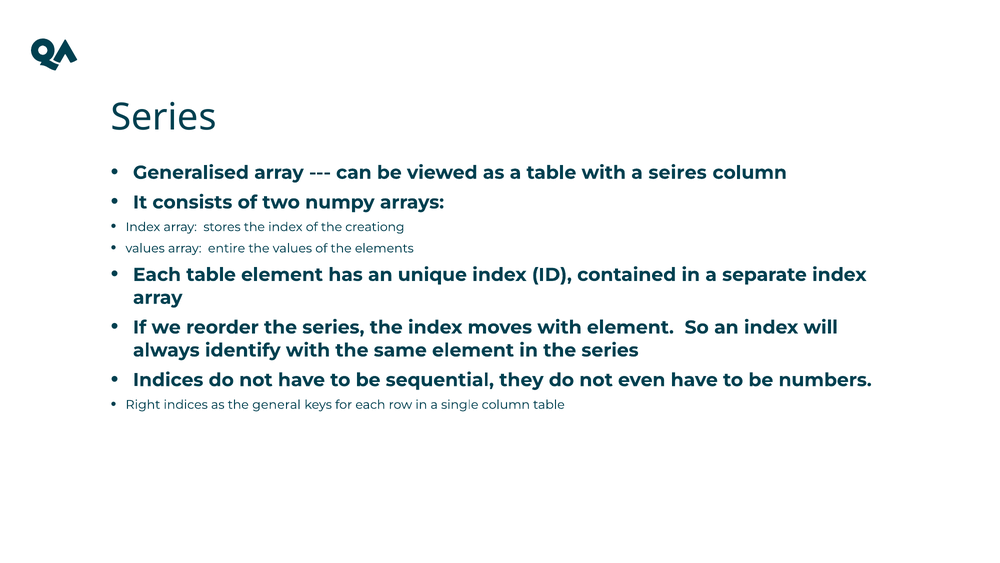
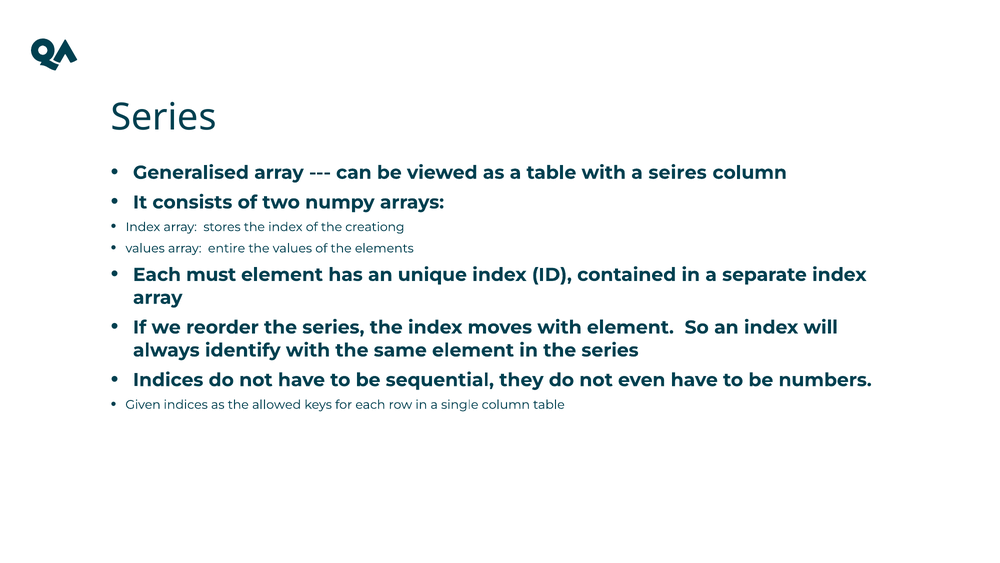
Each table: table -> must
Right: Right -> Given
general: general -> allowed
